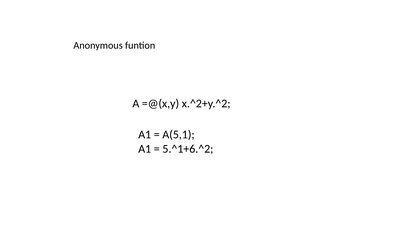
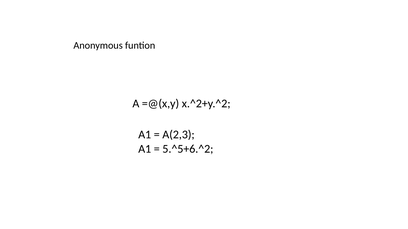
A(5,1: A(5,1 -> A(2,3
5.^1+6.^2: 5.^1+6.^2 -> 5.^5+6.^2
